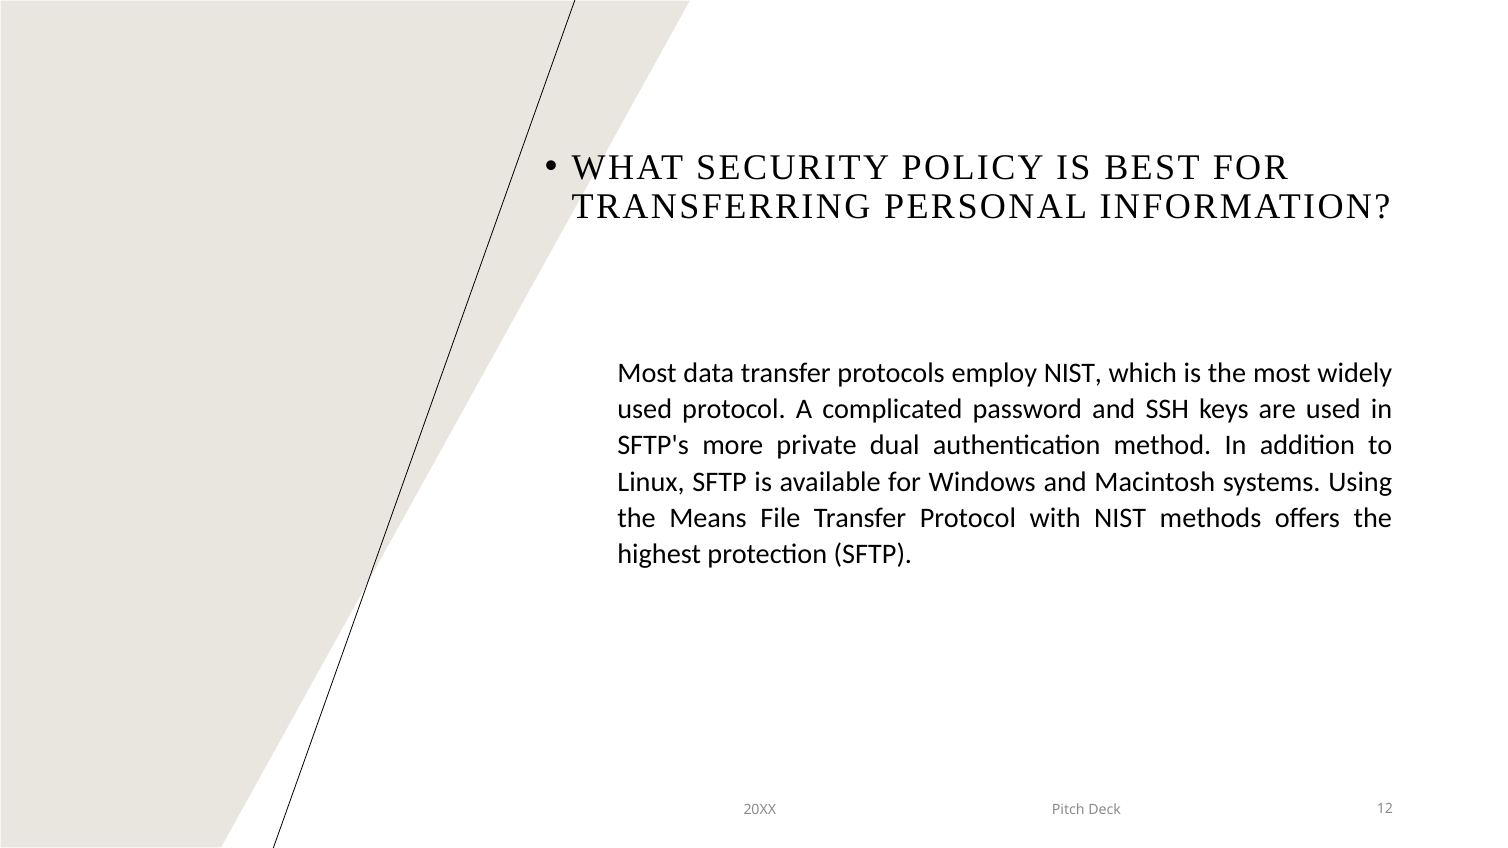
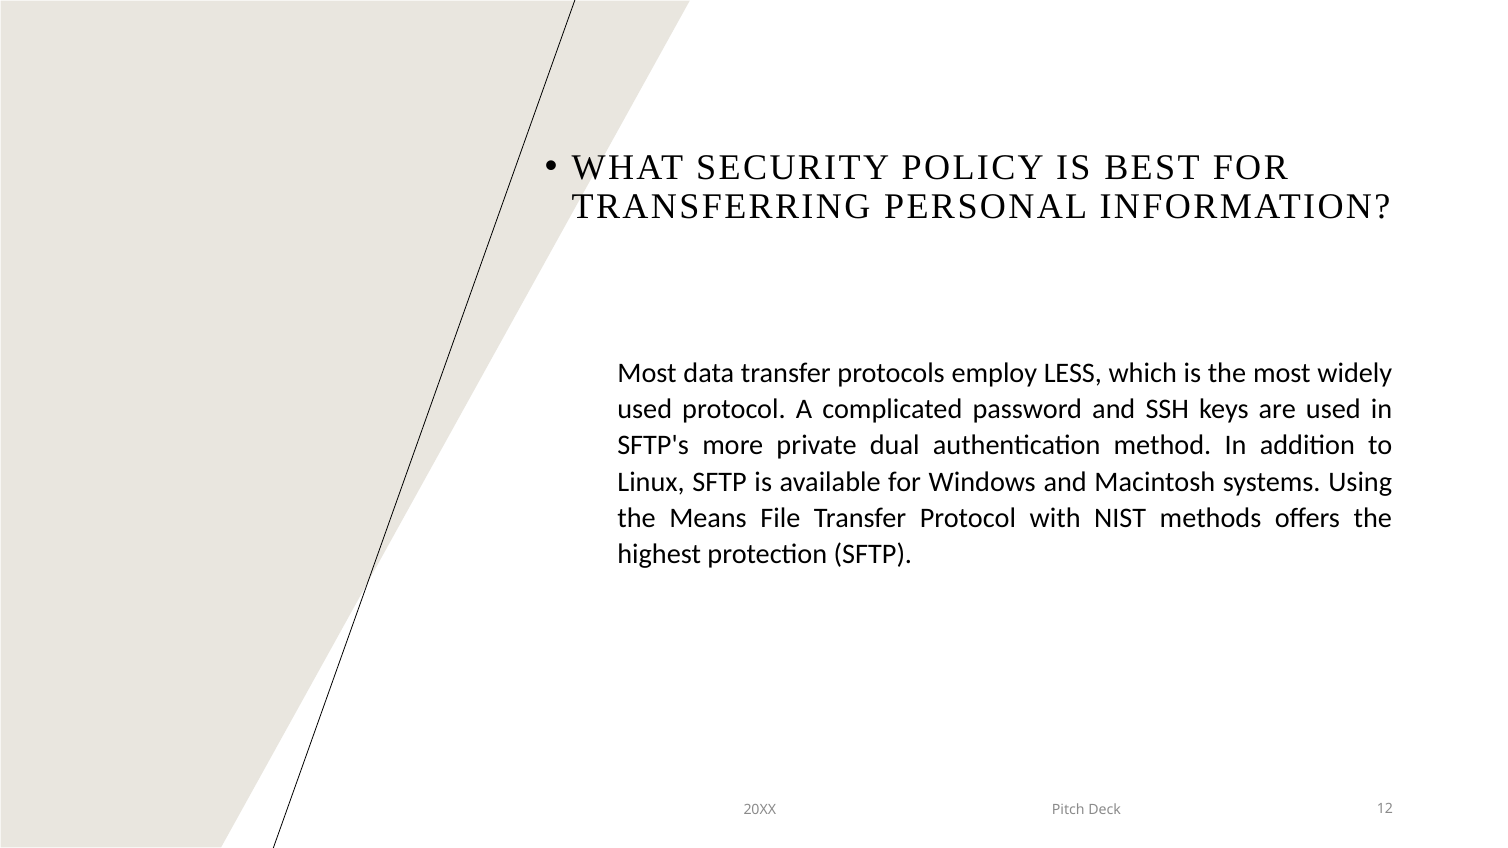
employ NIST: NIST -> LESS
